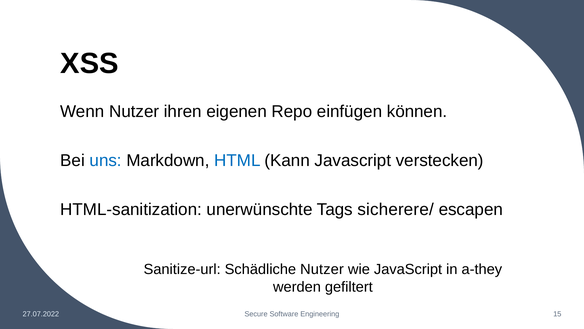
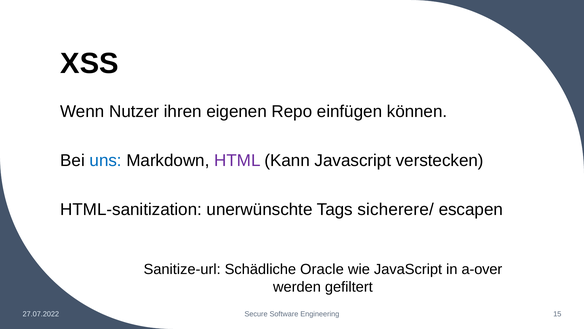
HTML colour: blue -> purple
Schädliche Nutzer: Nutzer -> Oracle
a-they: a-they -> a-over
